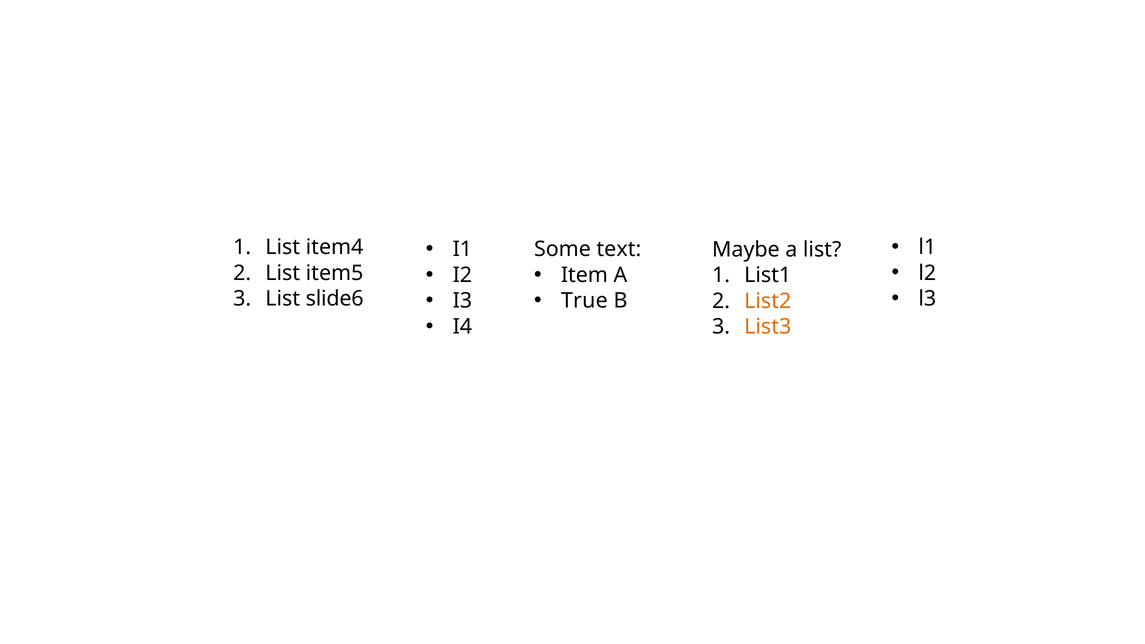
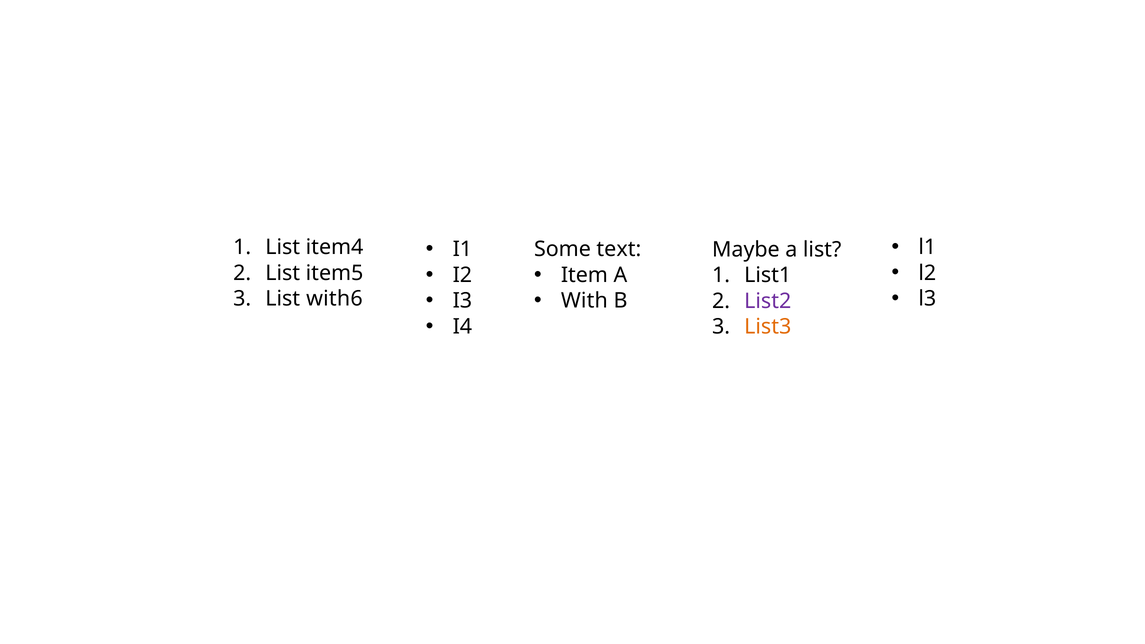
True: True -> With
slide6: slide6 -> with6
List2 colour: orange -> purple
